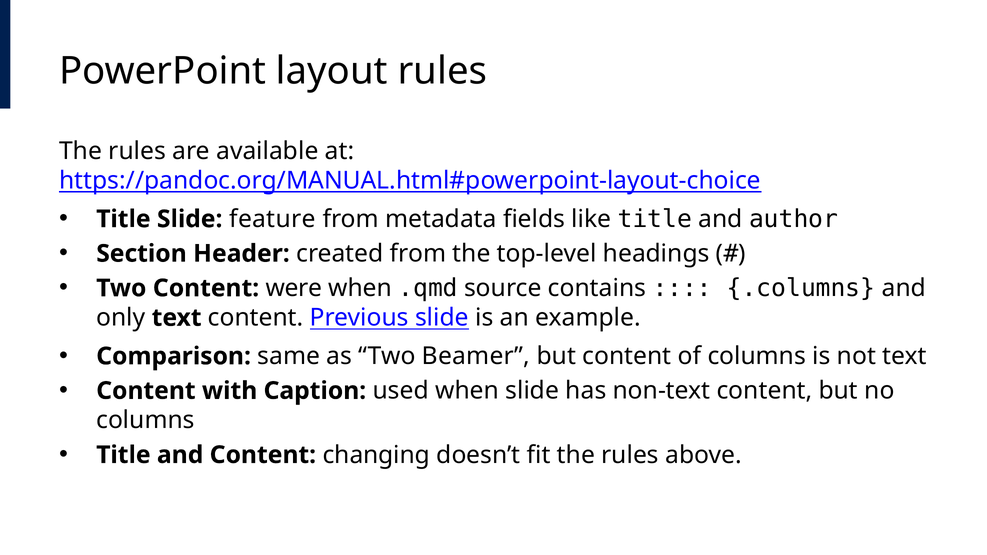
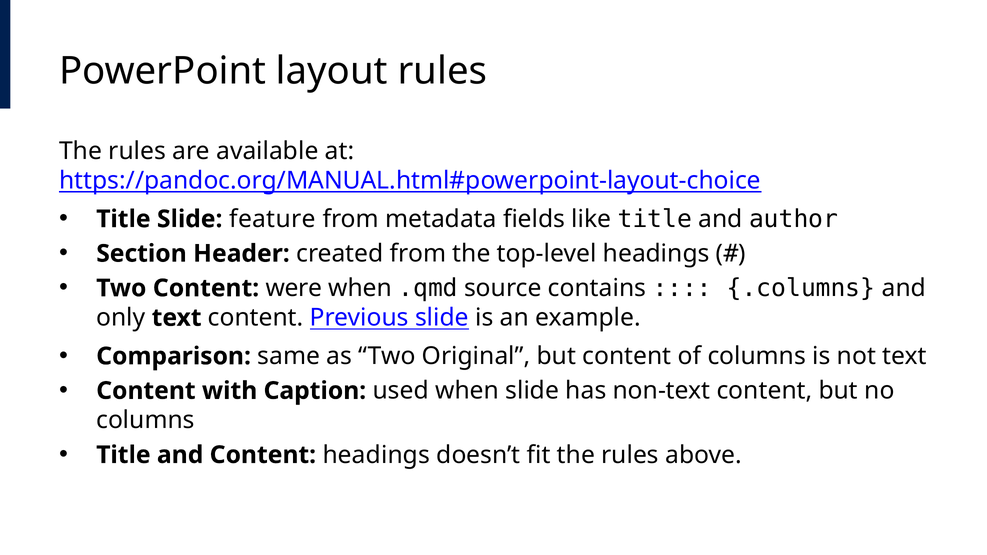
Beamer: Beamer -> Original
Content changing: changing -> headings
